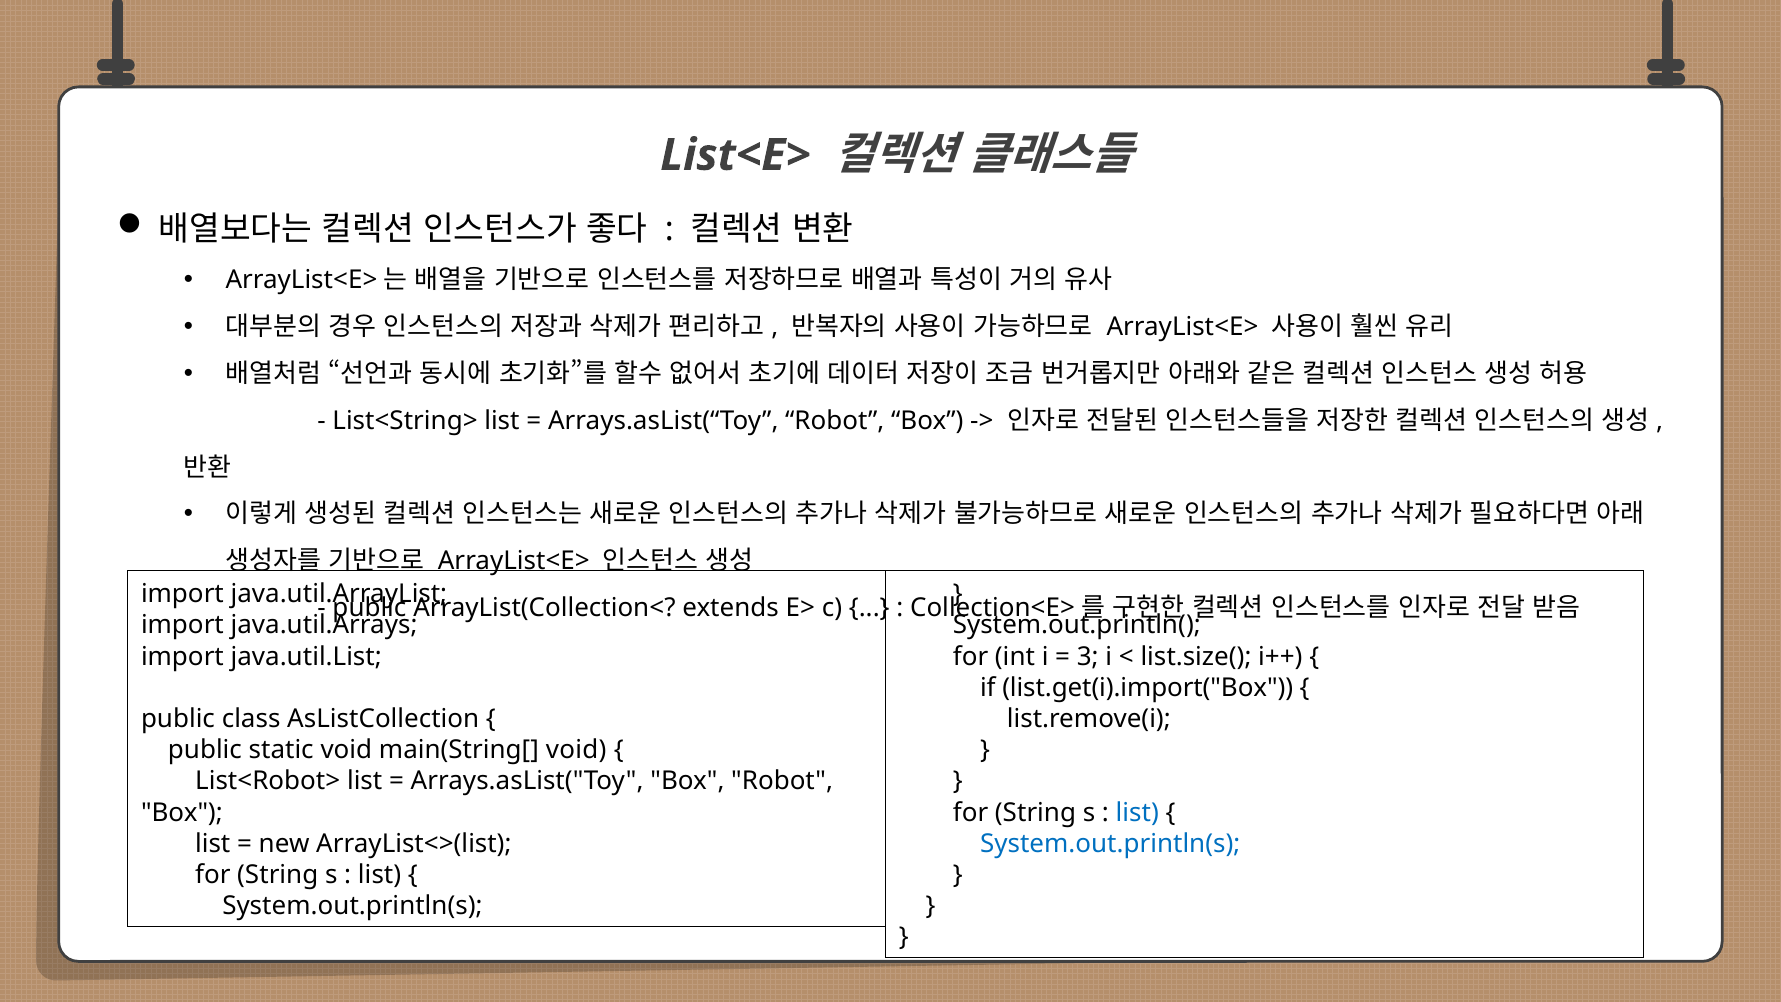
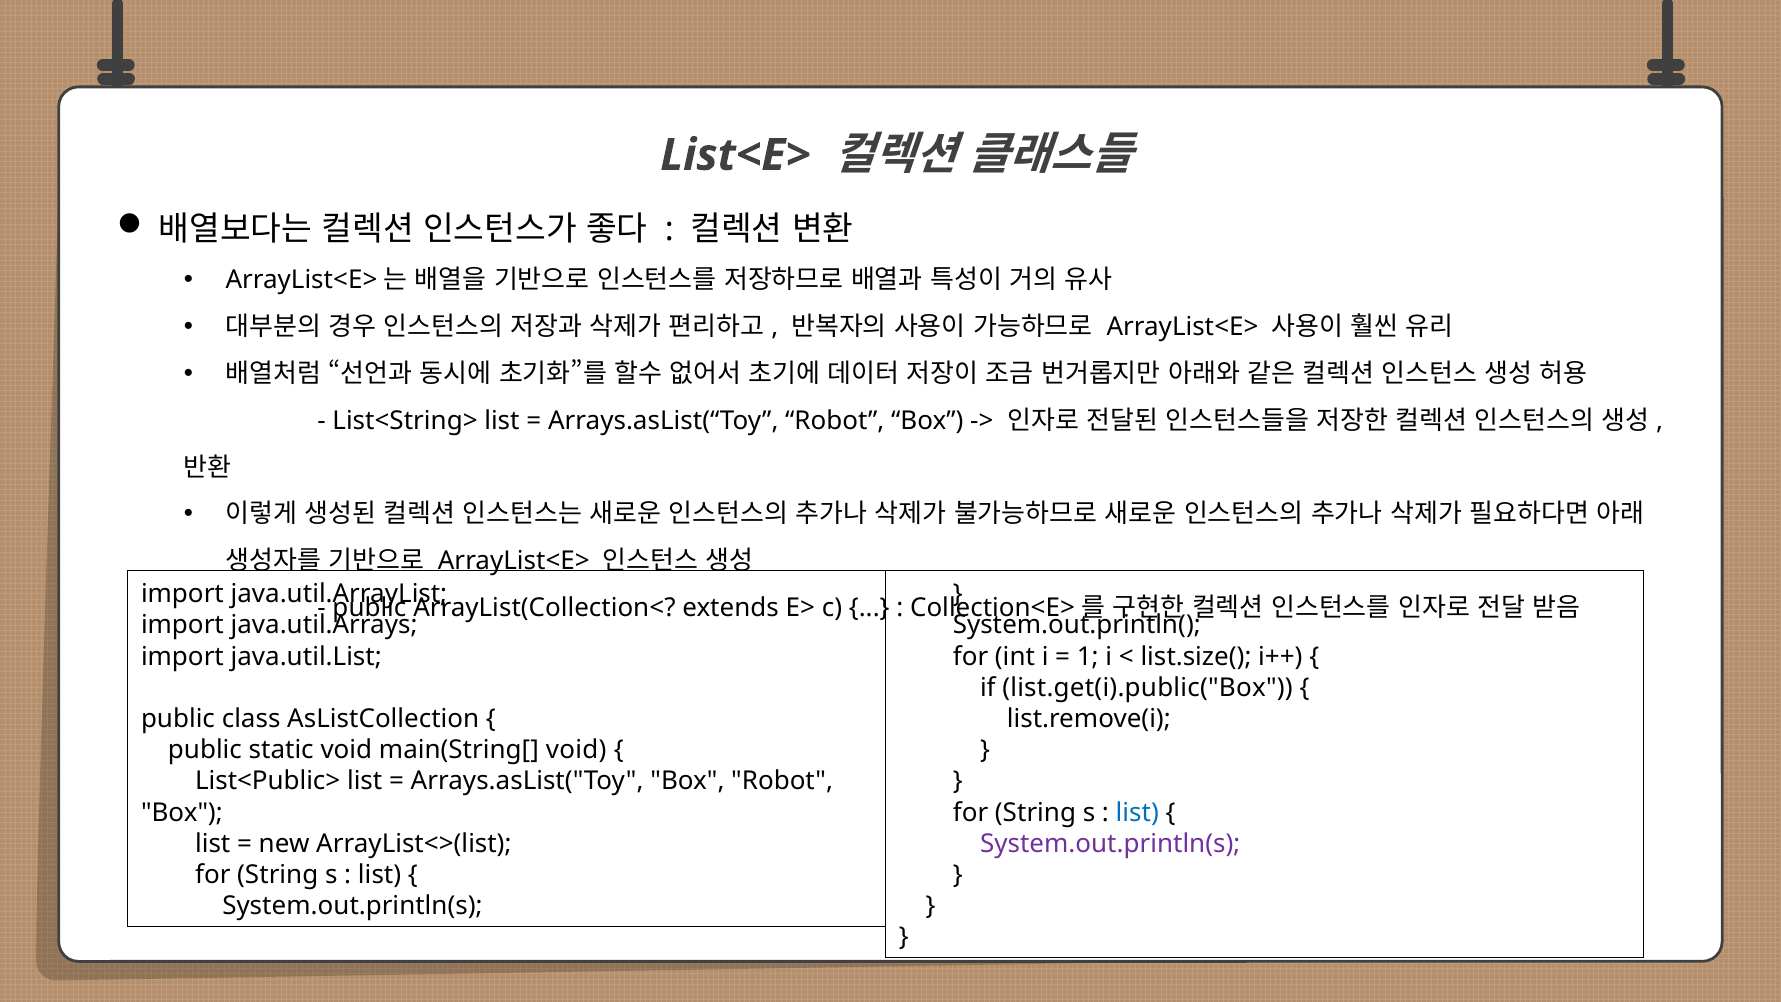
3: 3 -> 1
list.get(i).import("Box: list.get(i).import("Box -> list.get(i).public("Box
List<Robot>: List<Robot> -> List<Public>
System.out.println(s at (1110, 844) colour: blue -> purple
